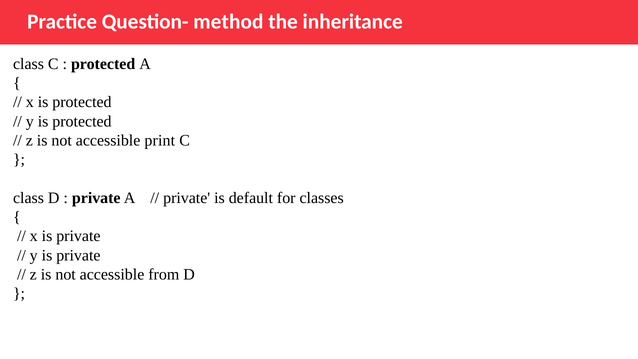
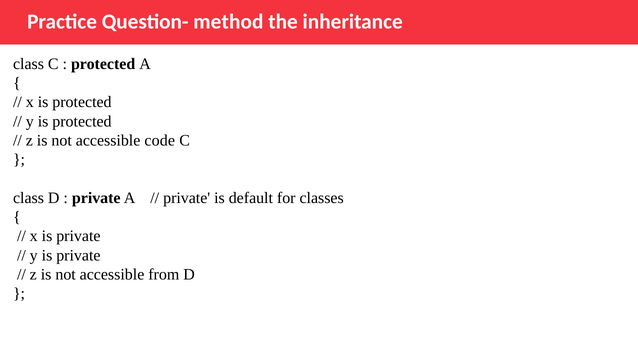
print: print -> code
